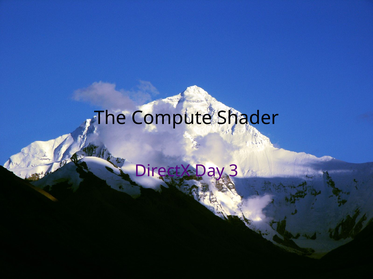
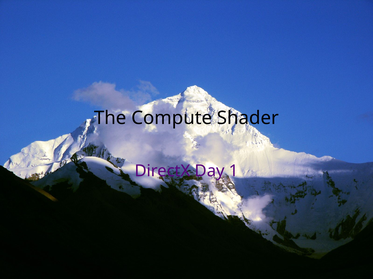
3: 3 -> 1
